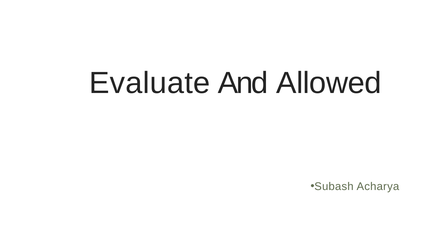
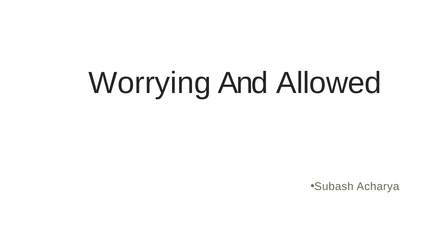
Evaluate: Evaluate -> Worrying
